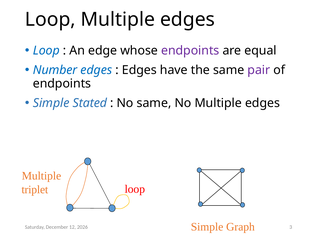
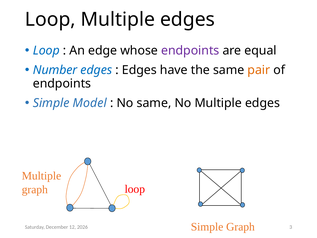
pair colour: purple -> orange
Stated: Stated -> Model
triplet at (35, 189): triplet -> graph
